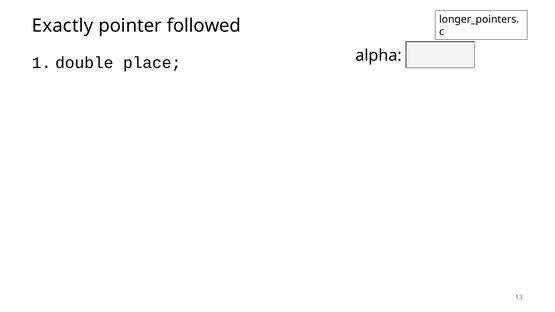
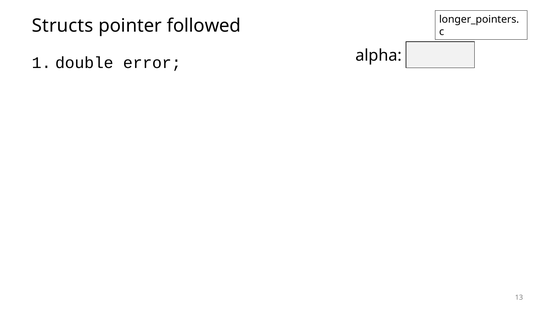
Exactly: Exactly -> Structs
place: place -> error
